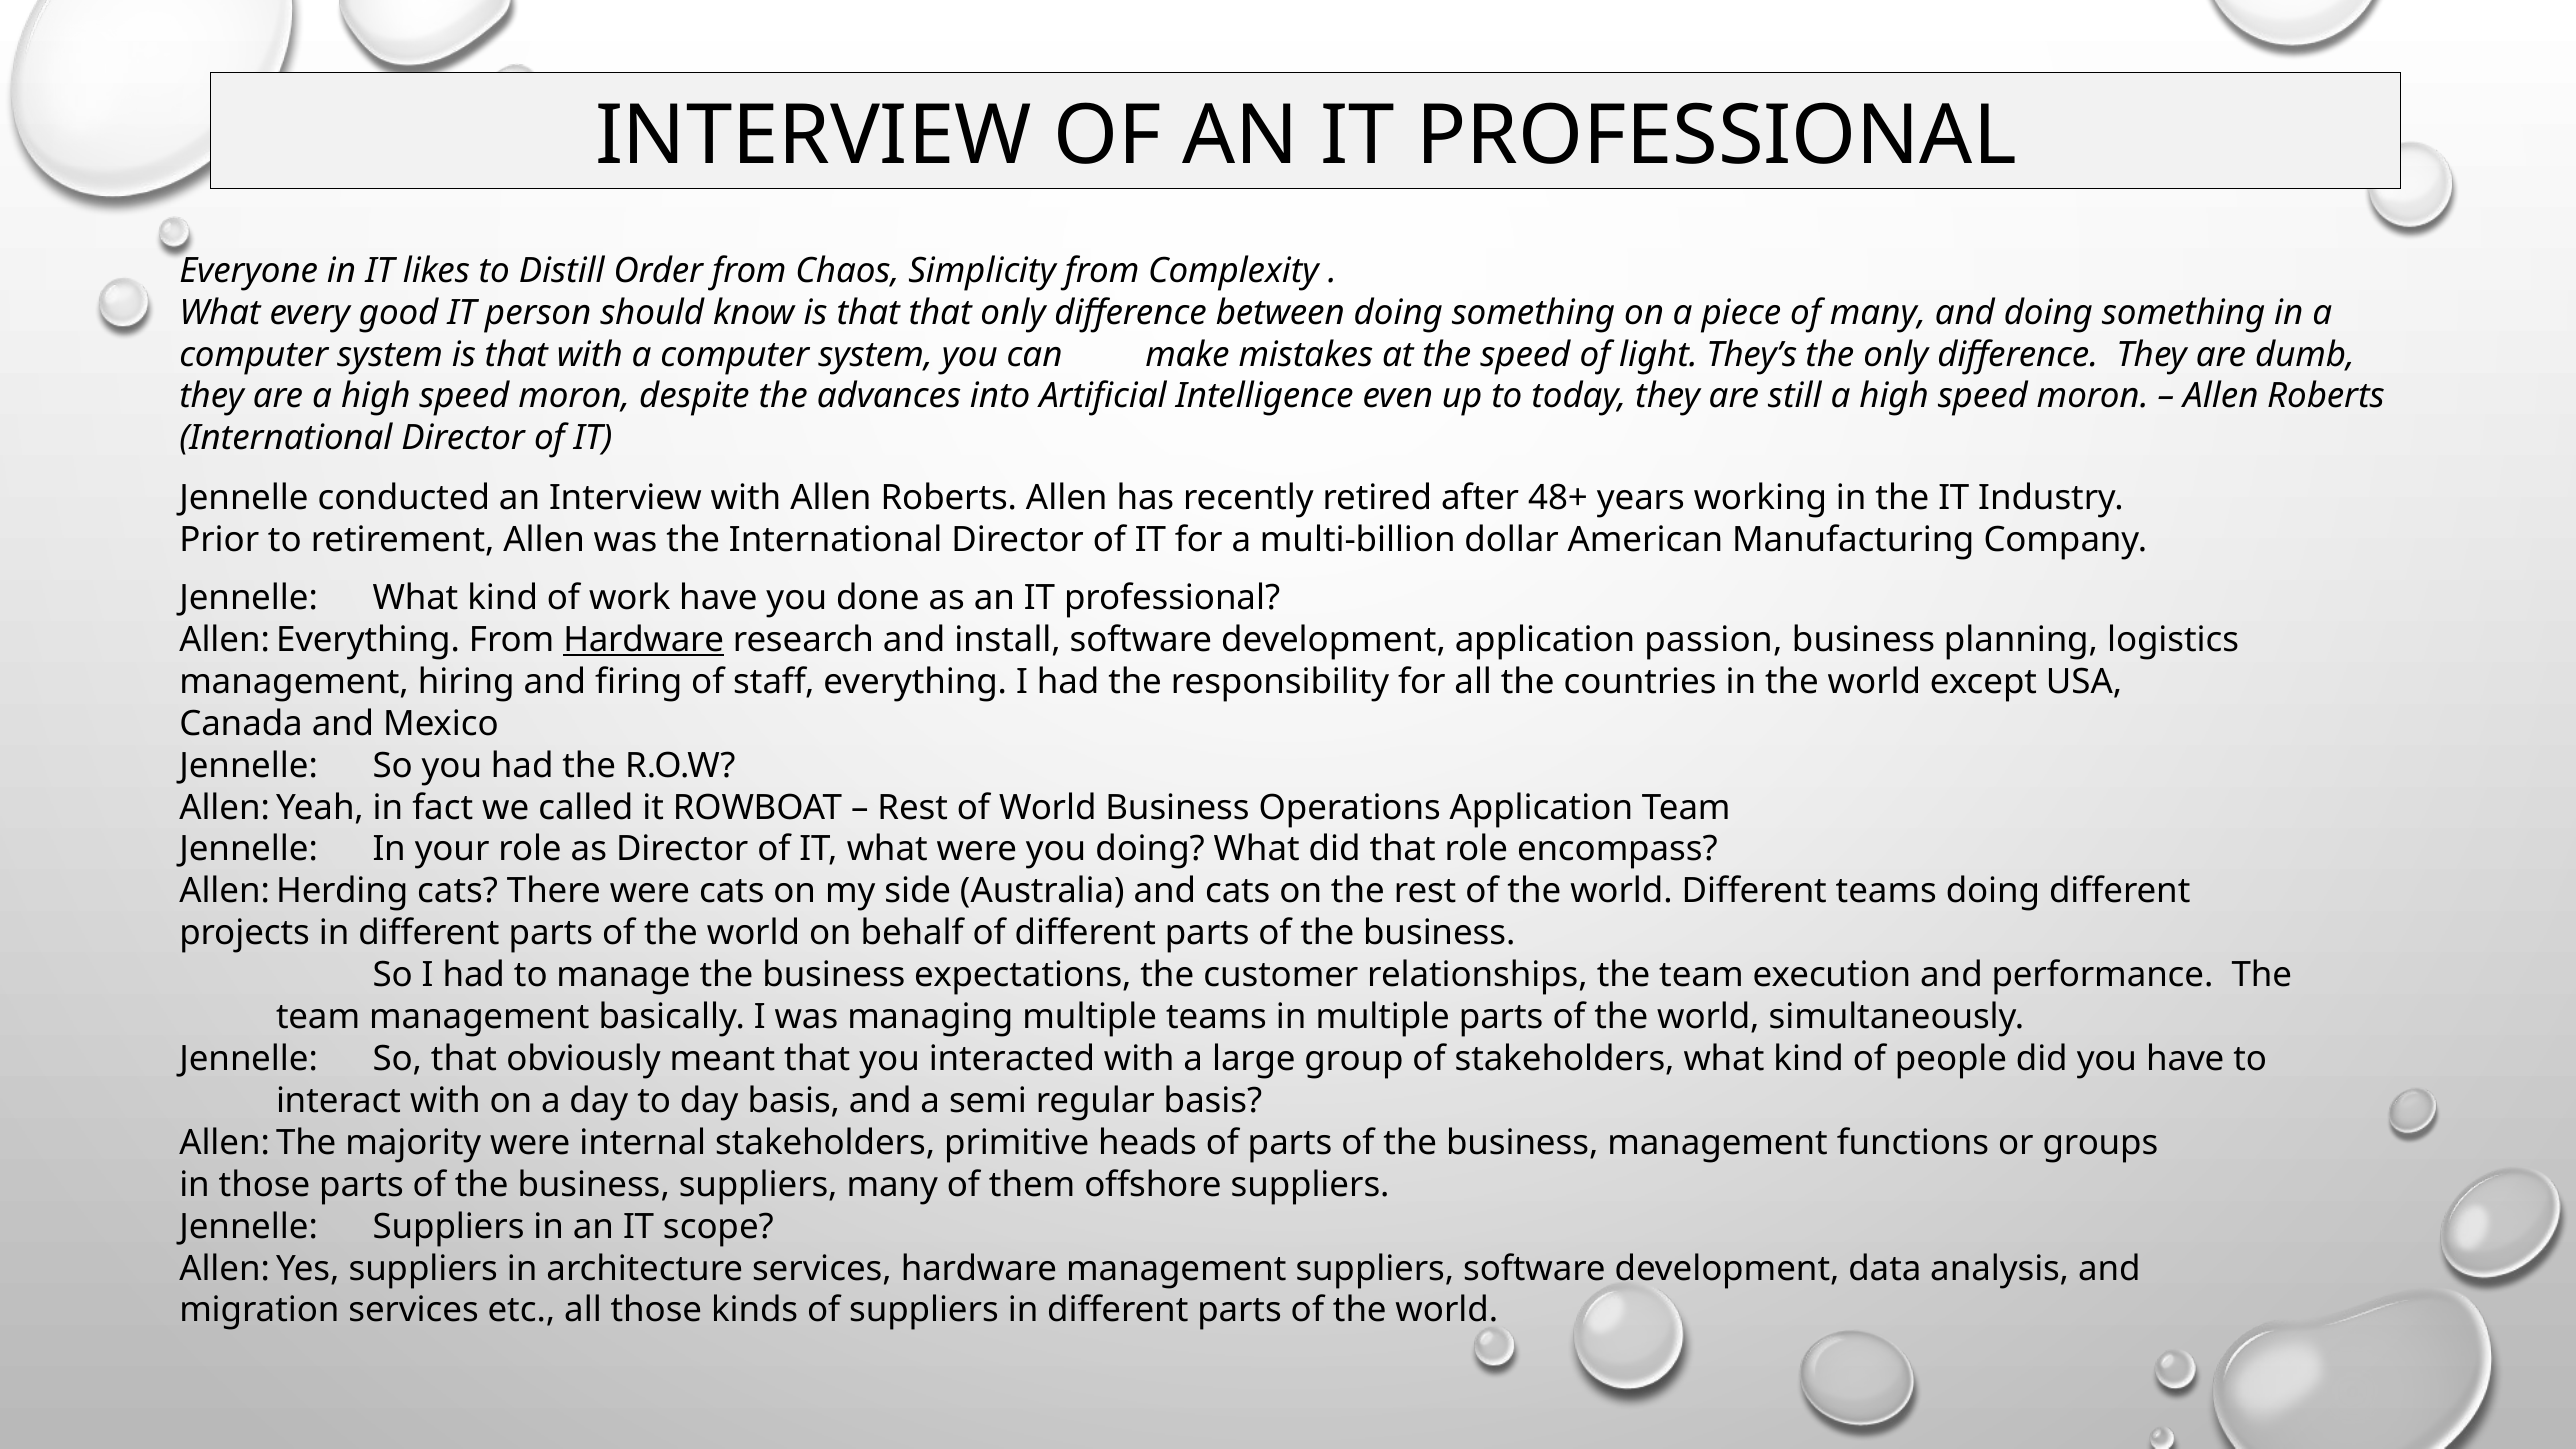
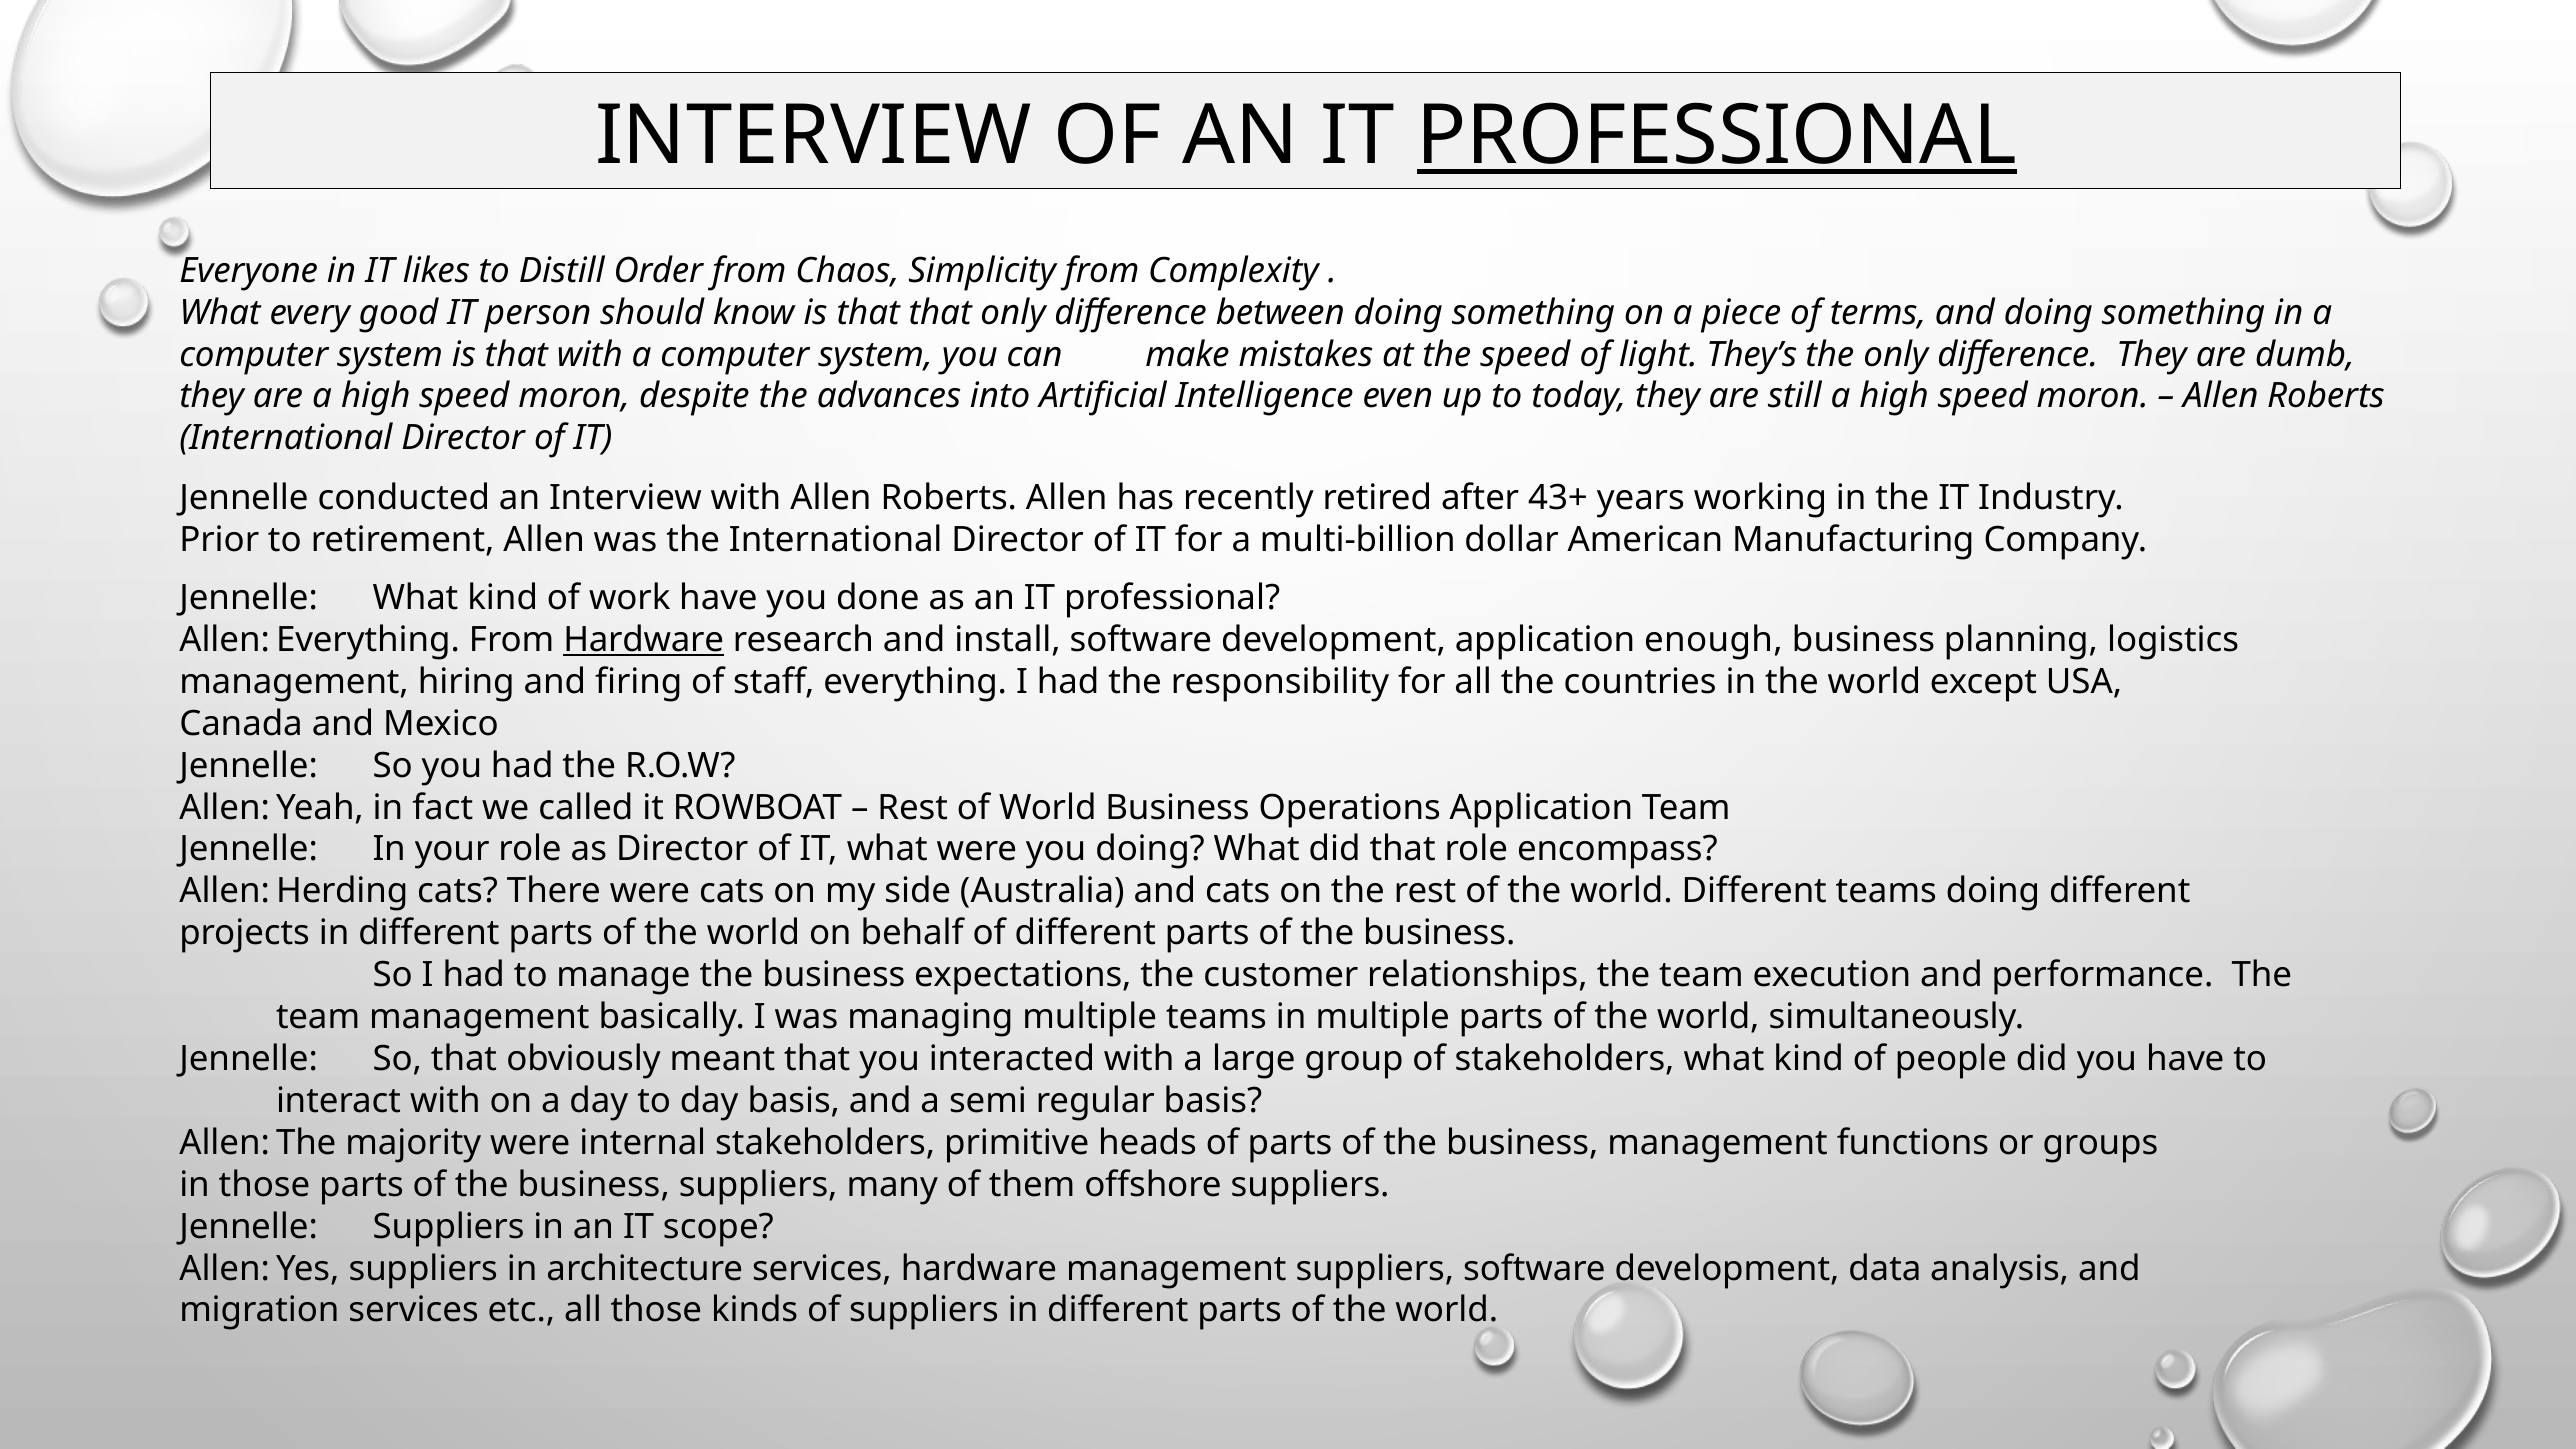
PROFESSIONAL at (1717, 136) underline: none -> present
of many: many -> terms
48+: 48+ -> 43+
passion: passion -> enough
